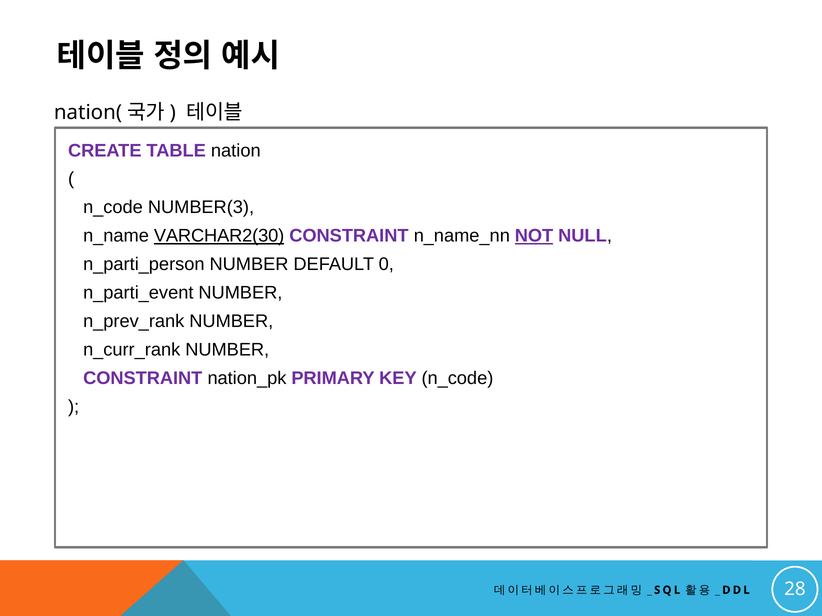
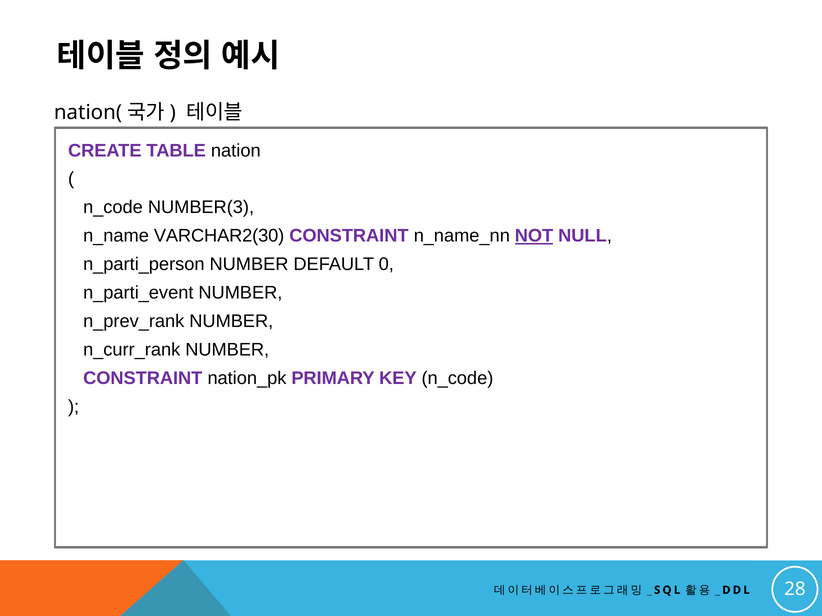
VARCHAR2(30 underline: present -> none
